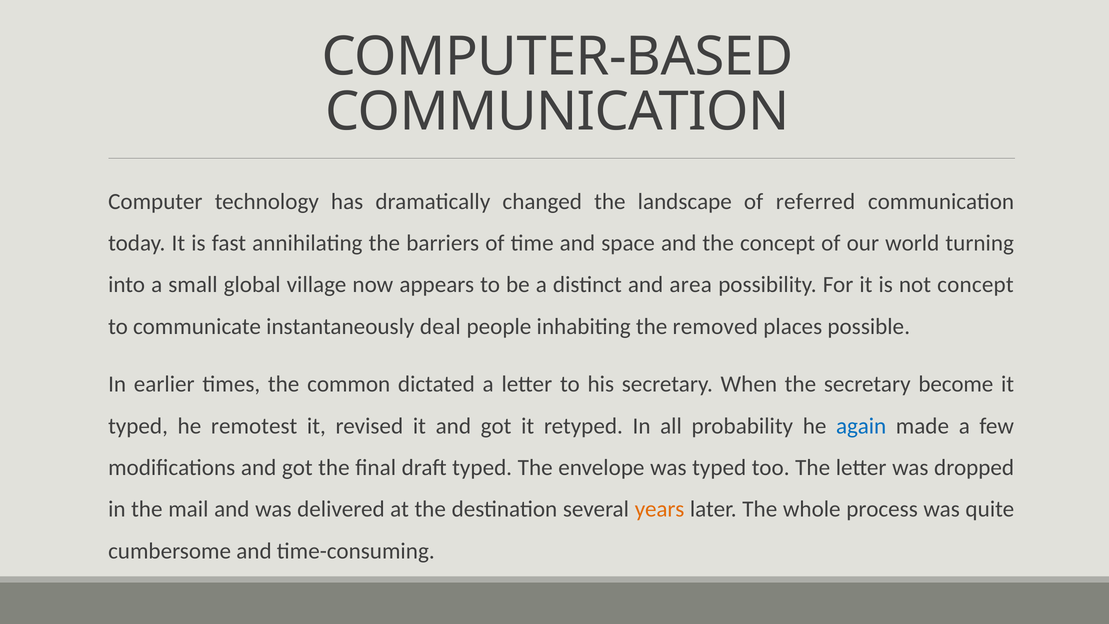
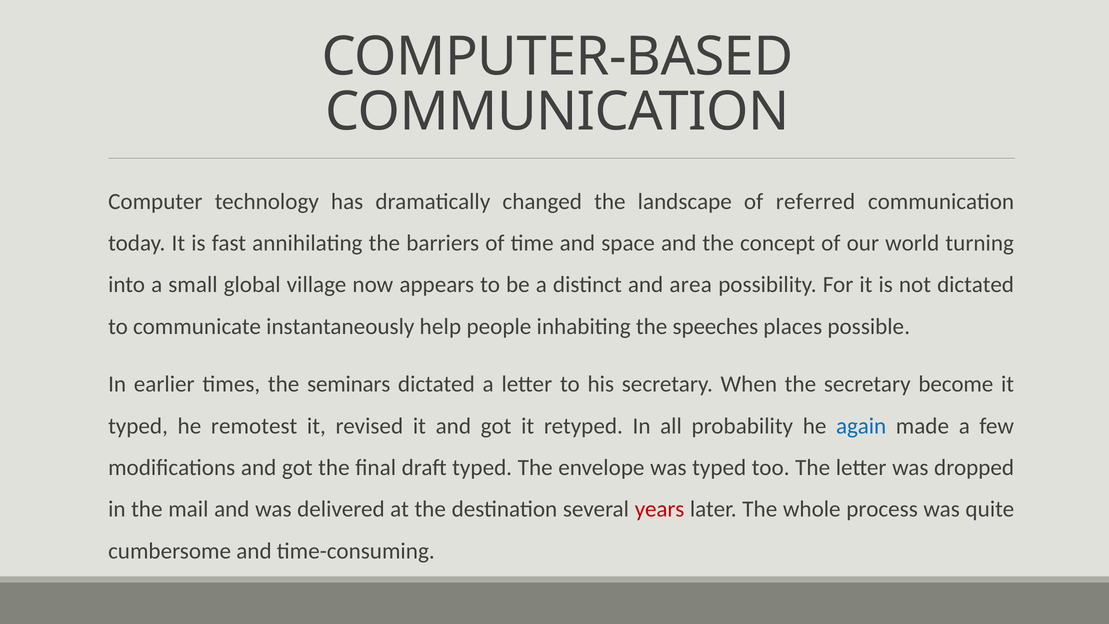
not concept: concept -> dictated
deal: deal -> help
removed: removed -> speeches
common: common -> seminars
years colour: orange -> red
